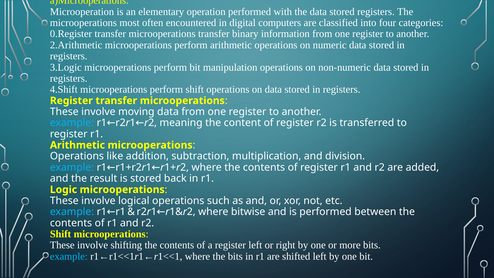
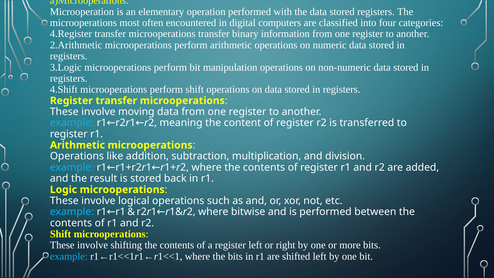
0.Register: 0.Register -> 4.Register
